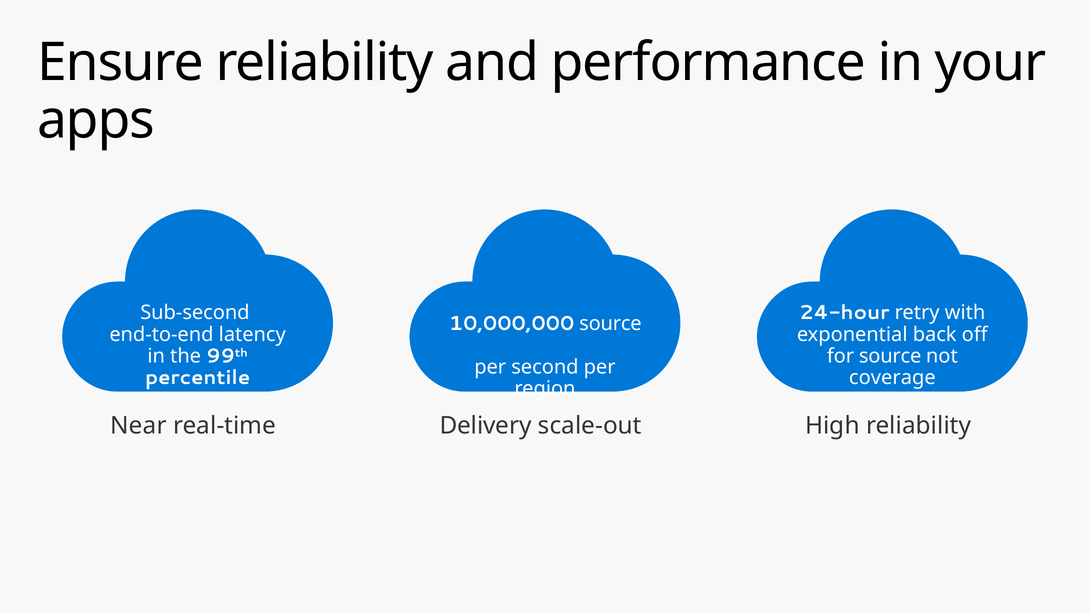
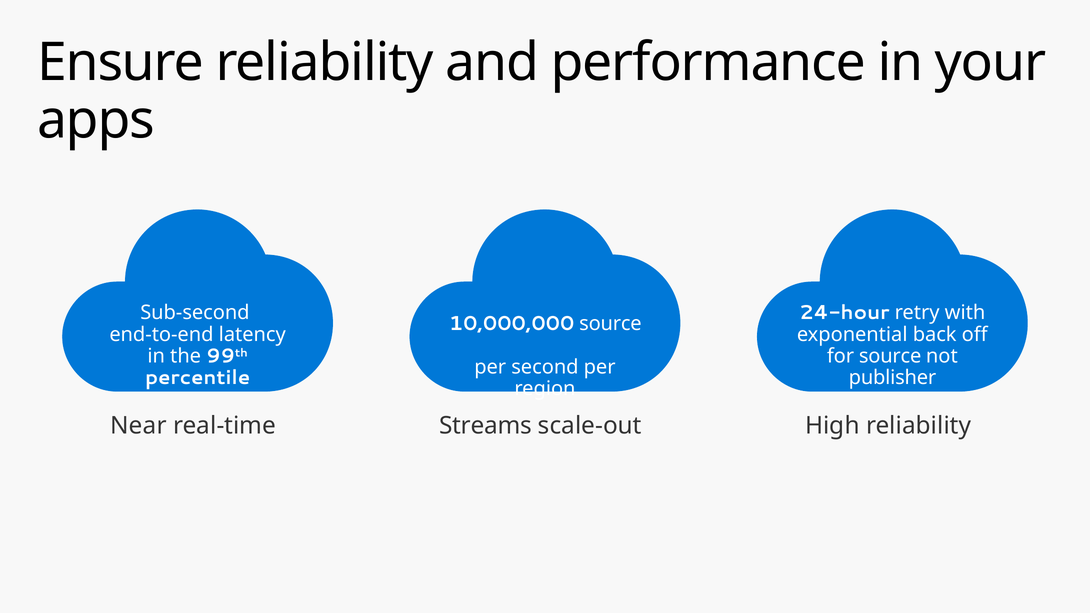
coverage: coverage -> publisher
Delivery: Delivery -> Streams
